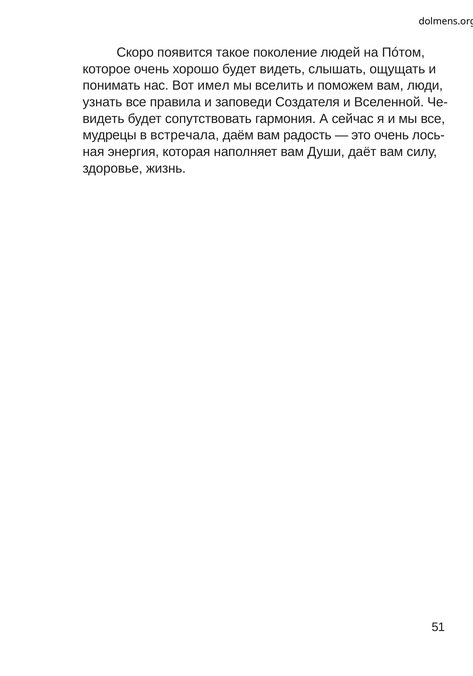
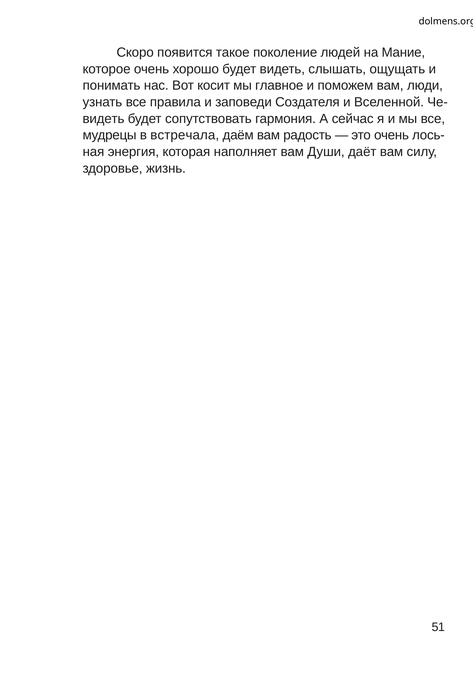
Пóтом: Пóтом -> Мание
имел: имел -> косит
вселить: вселить -> главное
